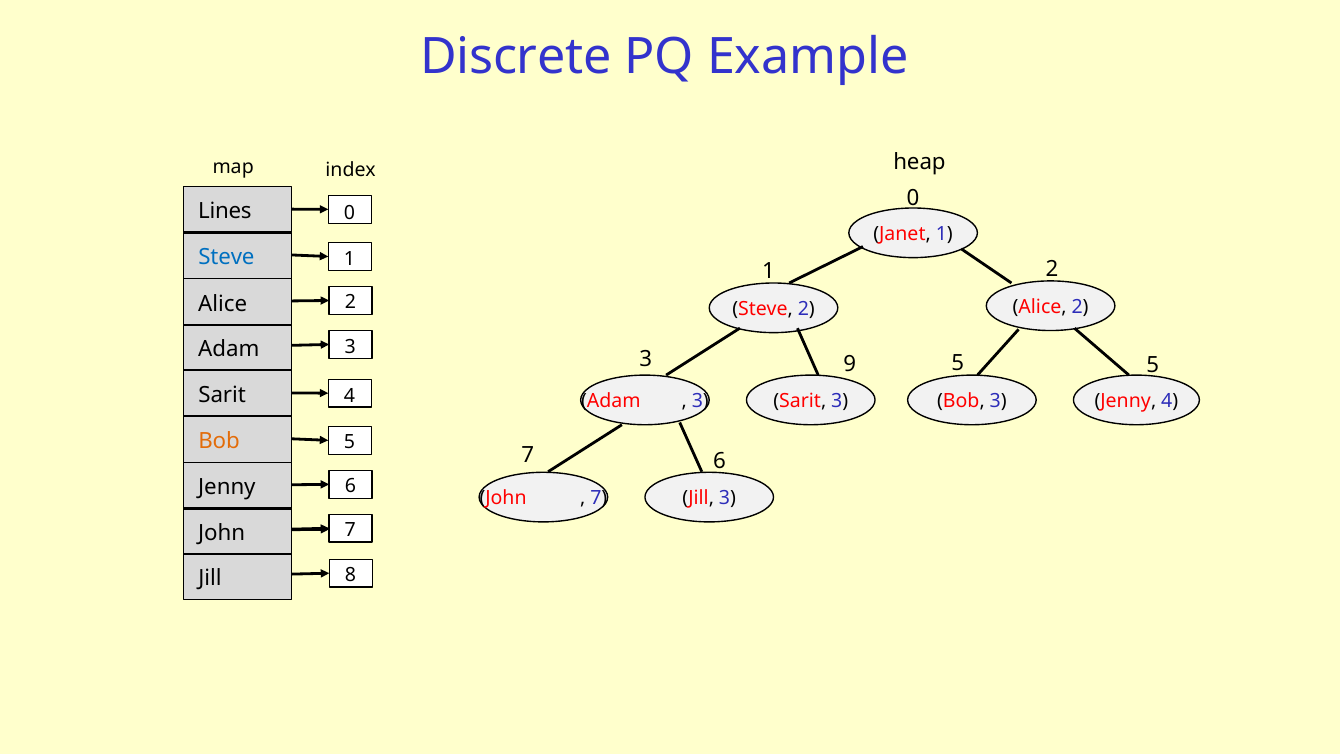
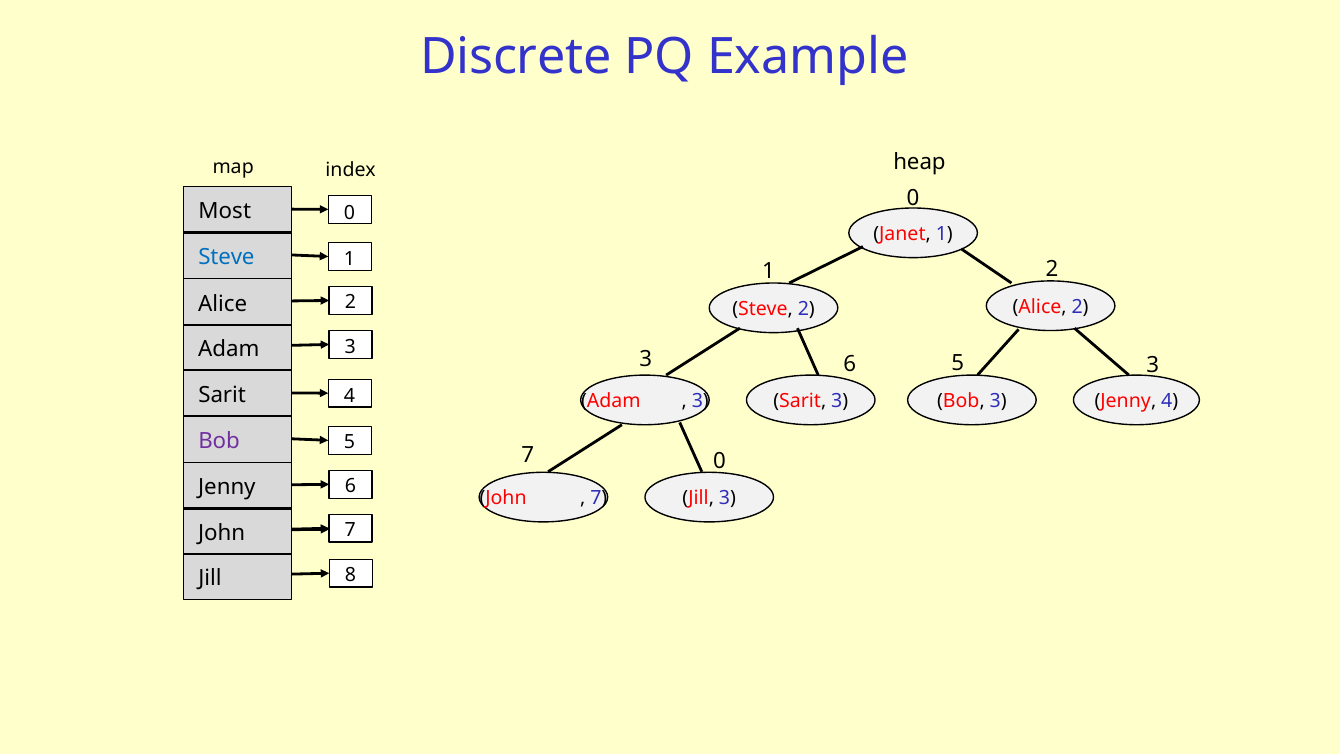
Lines: Lines -> Most
3 9: 9 -> 6
5 5: 5 -> 3
Bob at (219, 441) colour: orange -> purple
6 at (720, 461): 6 -> 0
